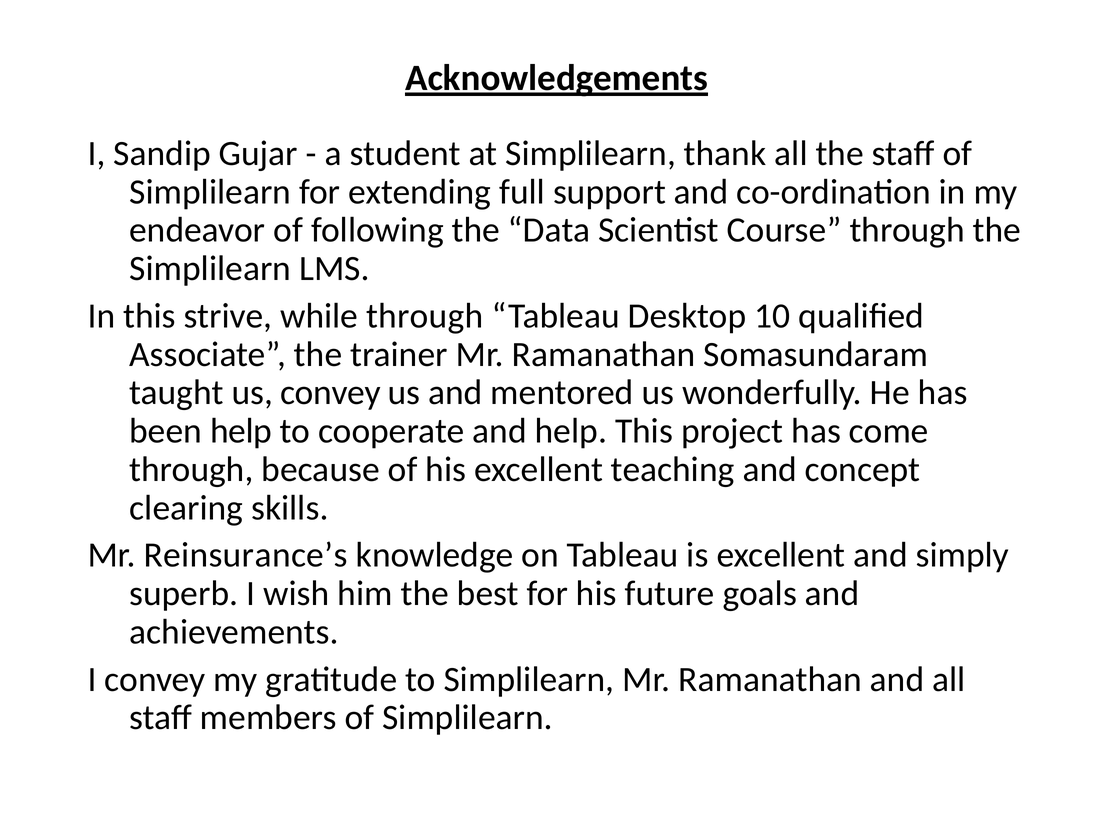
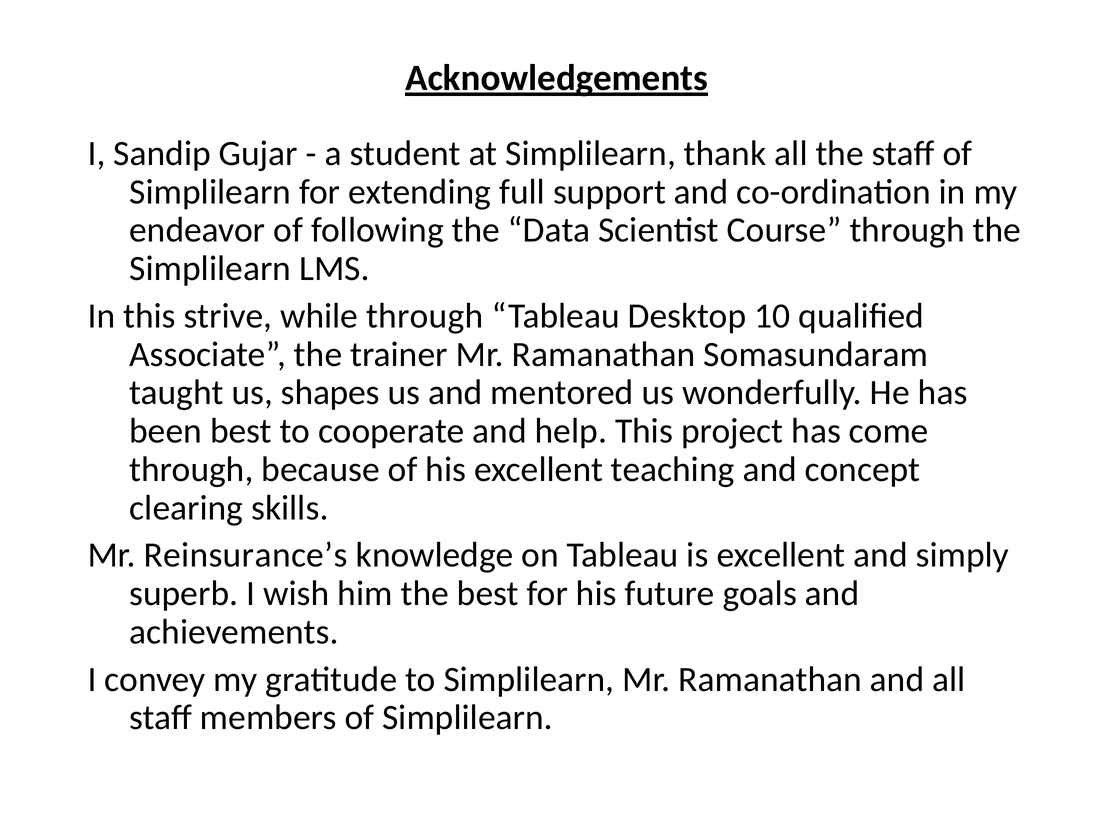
us convey: convey -> shapes
been help: help -> best
